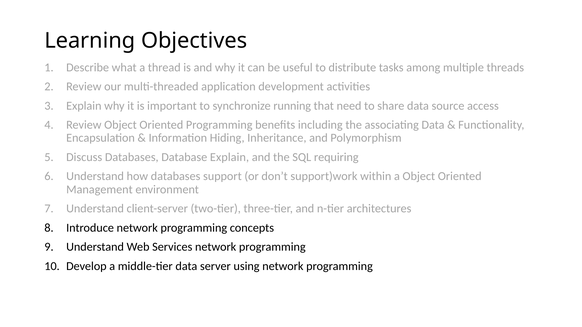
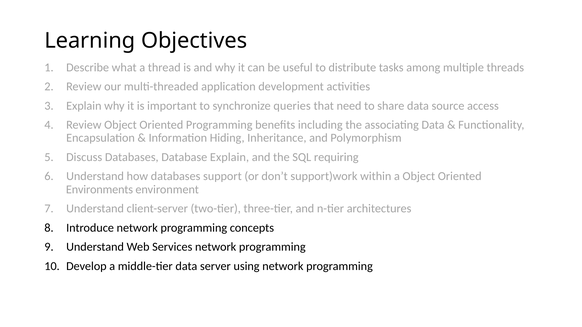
running: running -> queries
Management: Management -> Environments
